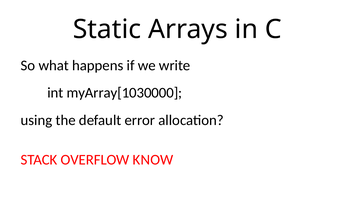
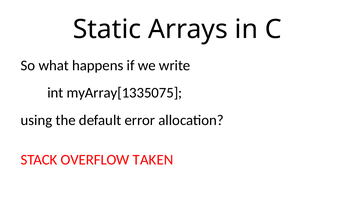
myArray[1030000: myArray[1030000 -> myArray[1335075
KNOW: KNOW -> TAKEN
